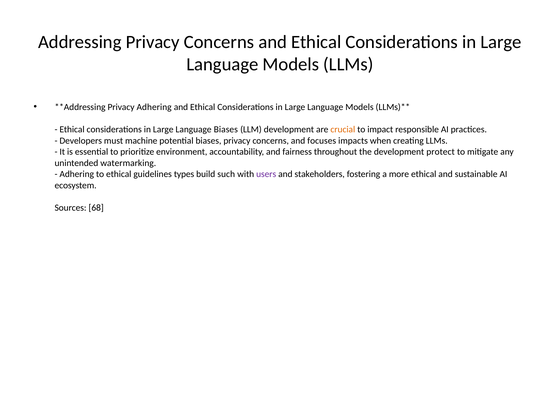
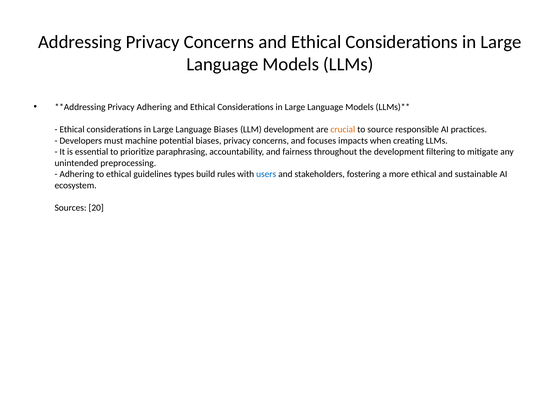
impact: impact -> source
environment: environment -> paraphrasing
protect: protect -> filtering
watermarking: watermarking -> preprocessing
such: such -> rules
users colour: purple -> blue
68: 68 -> 20
